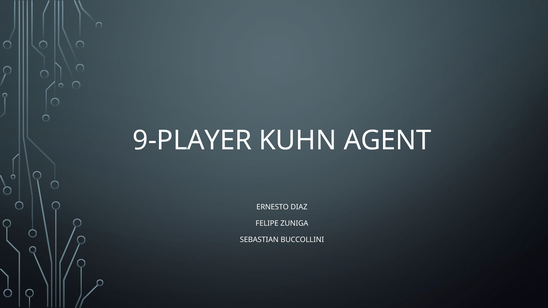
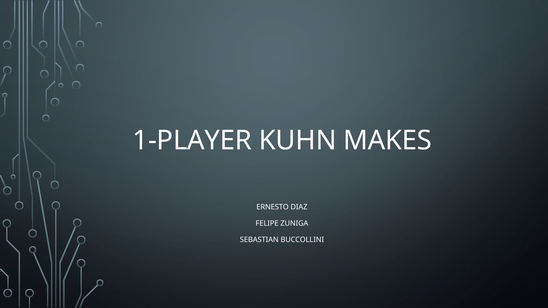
9-PLAYER: 9-PLAYER -> 1-PLAYER
AGENT: AGENT -> MAKES
